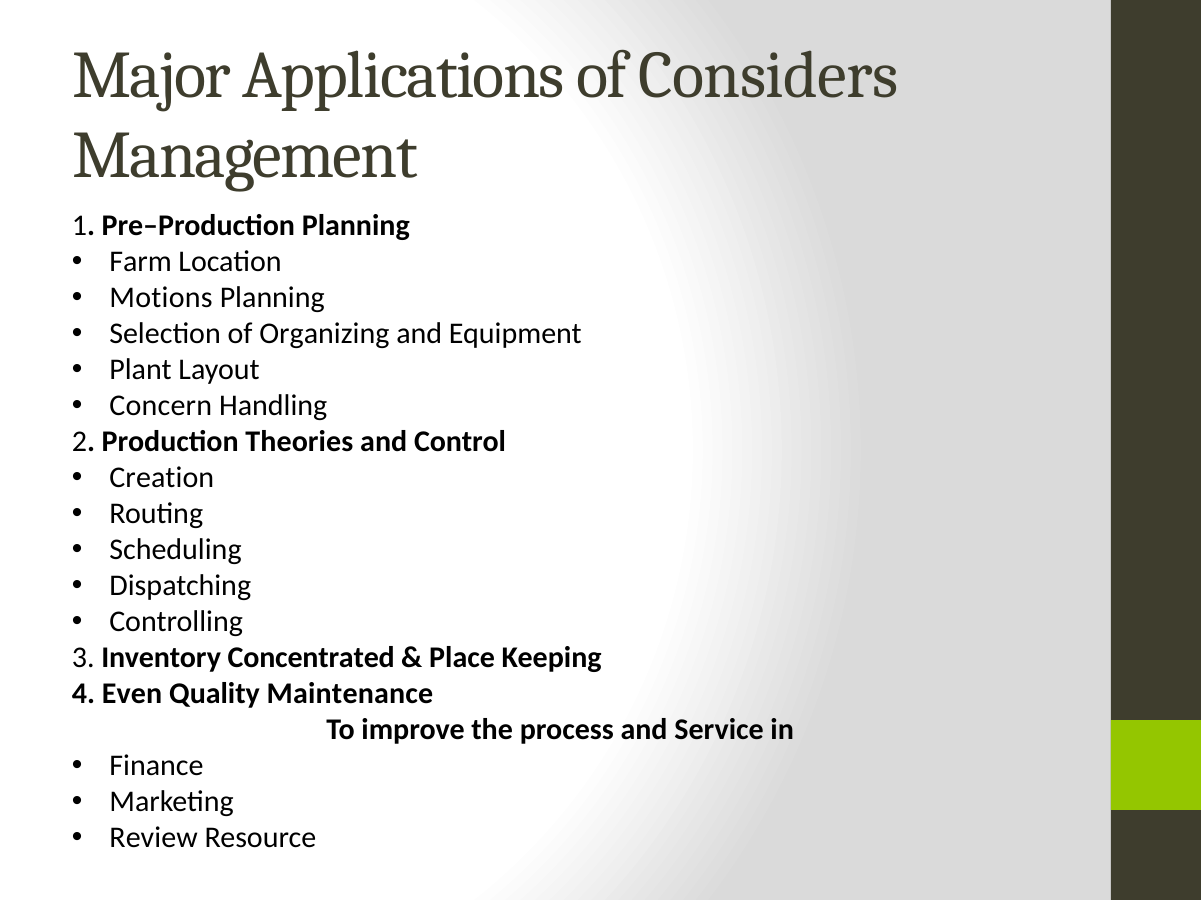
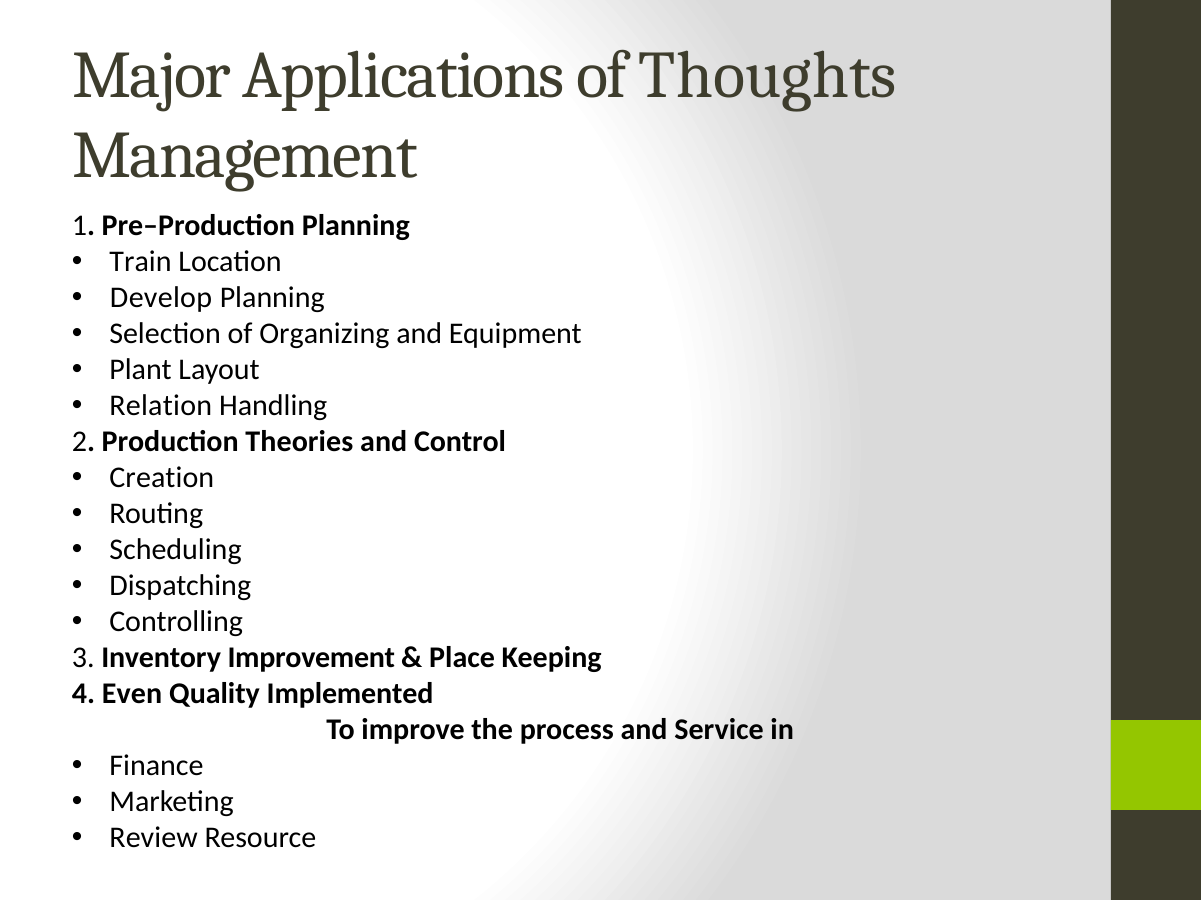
Considers: Considers -> Thoughts
Farm: Farm -> Train
Motions: Motions -> Develop
Concern: Concern -> Relation
Concentrated: Concentrated -> Improvement
Maintenance: Maintenance -> Implemented
